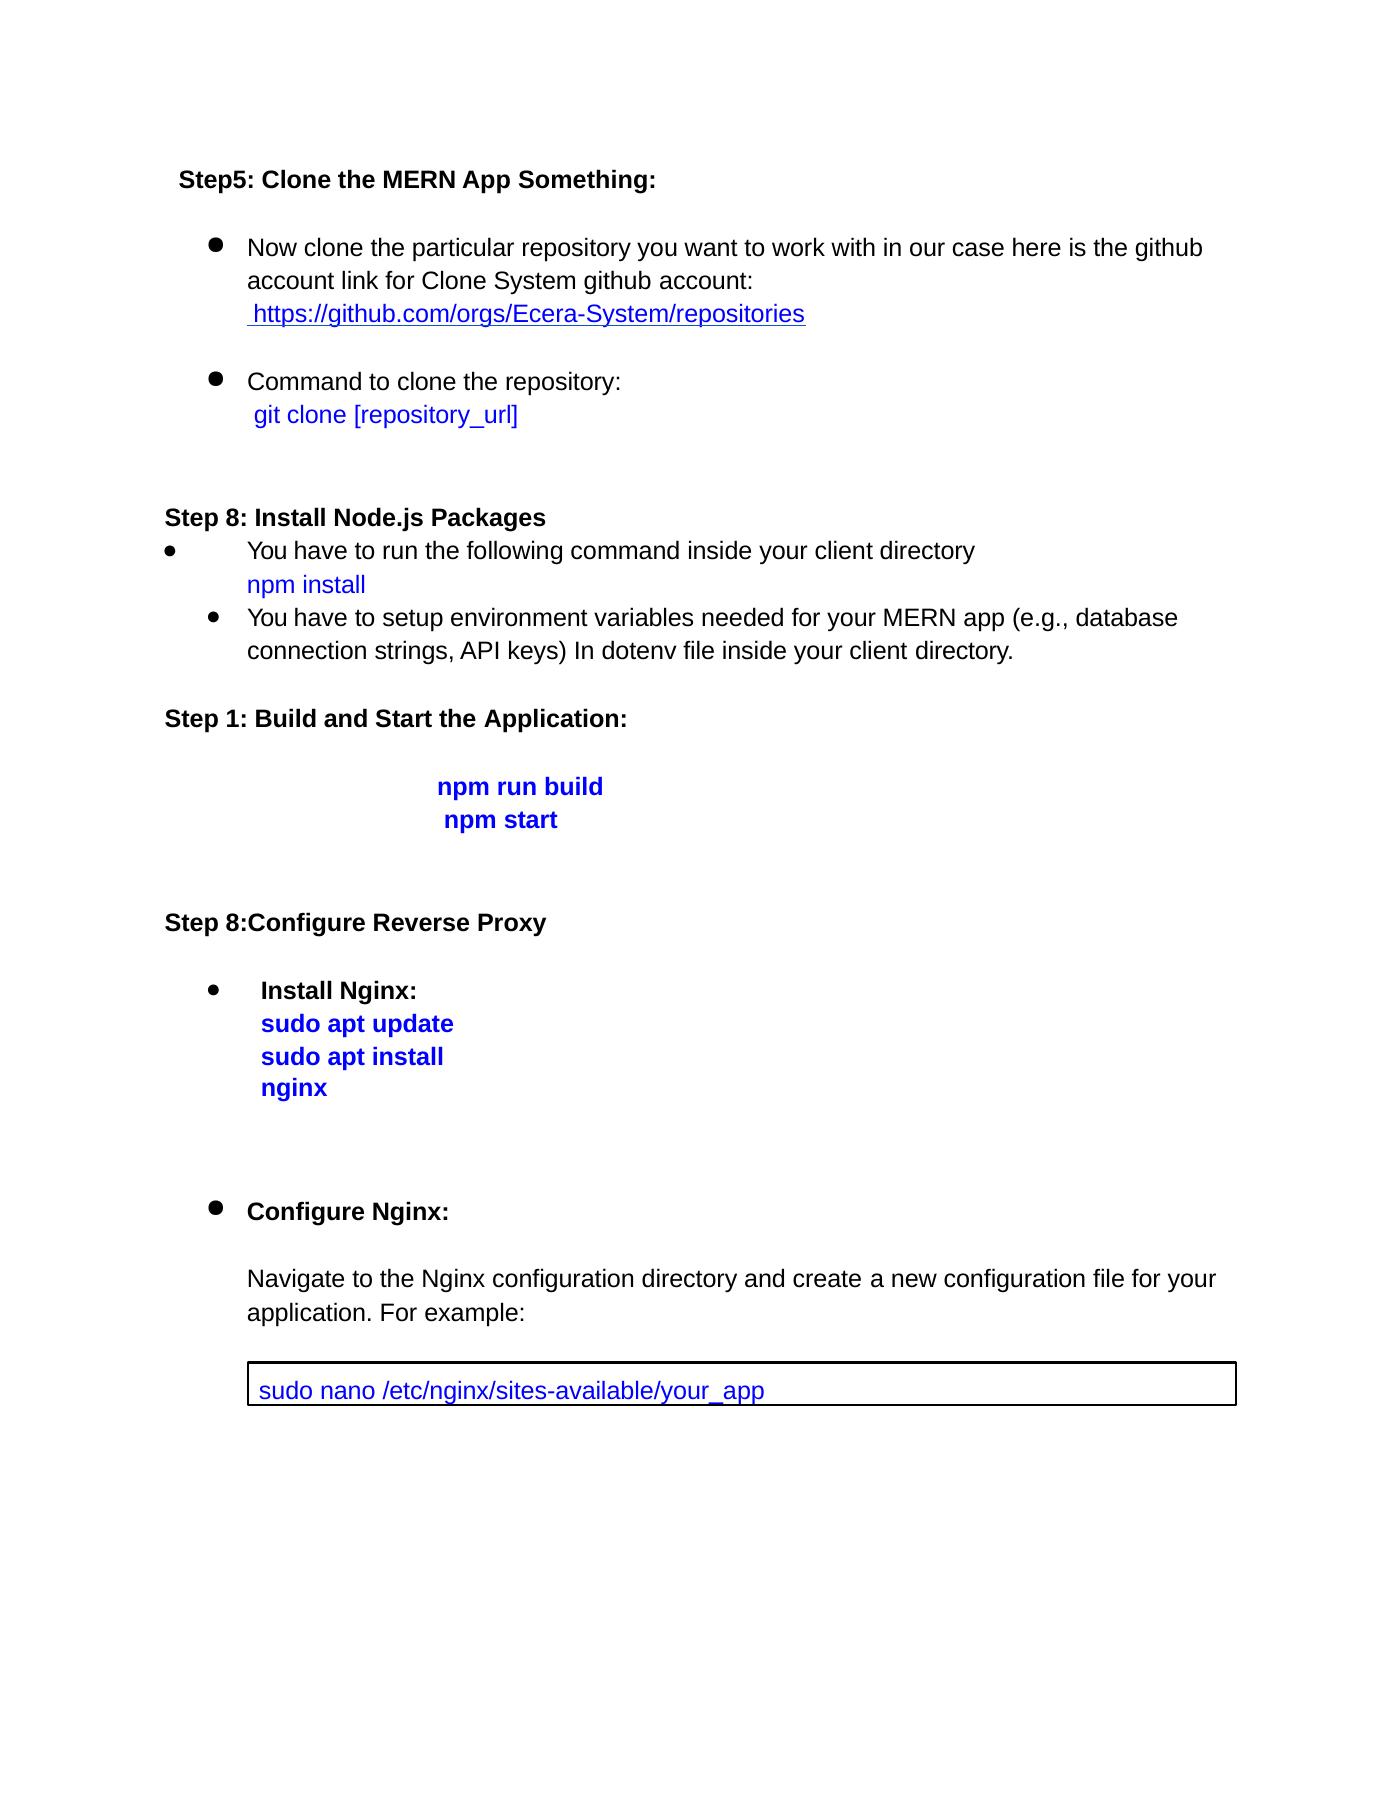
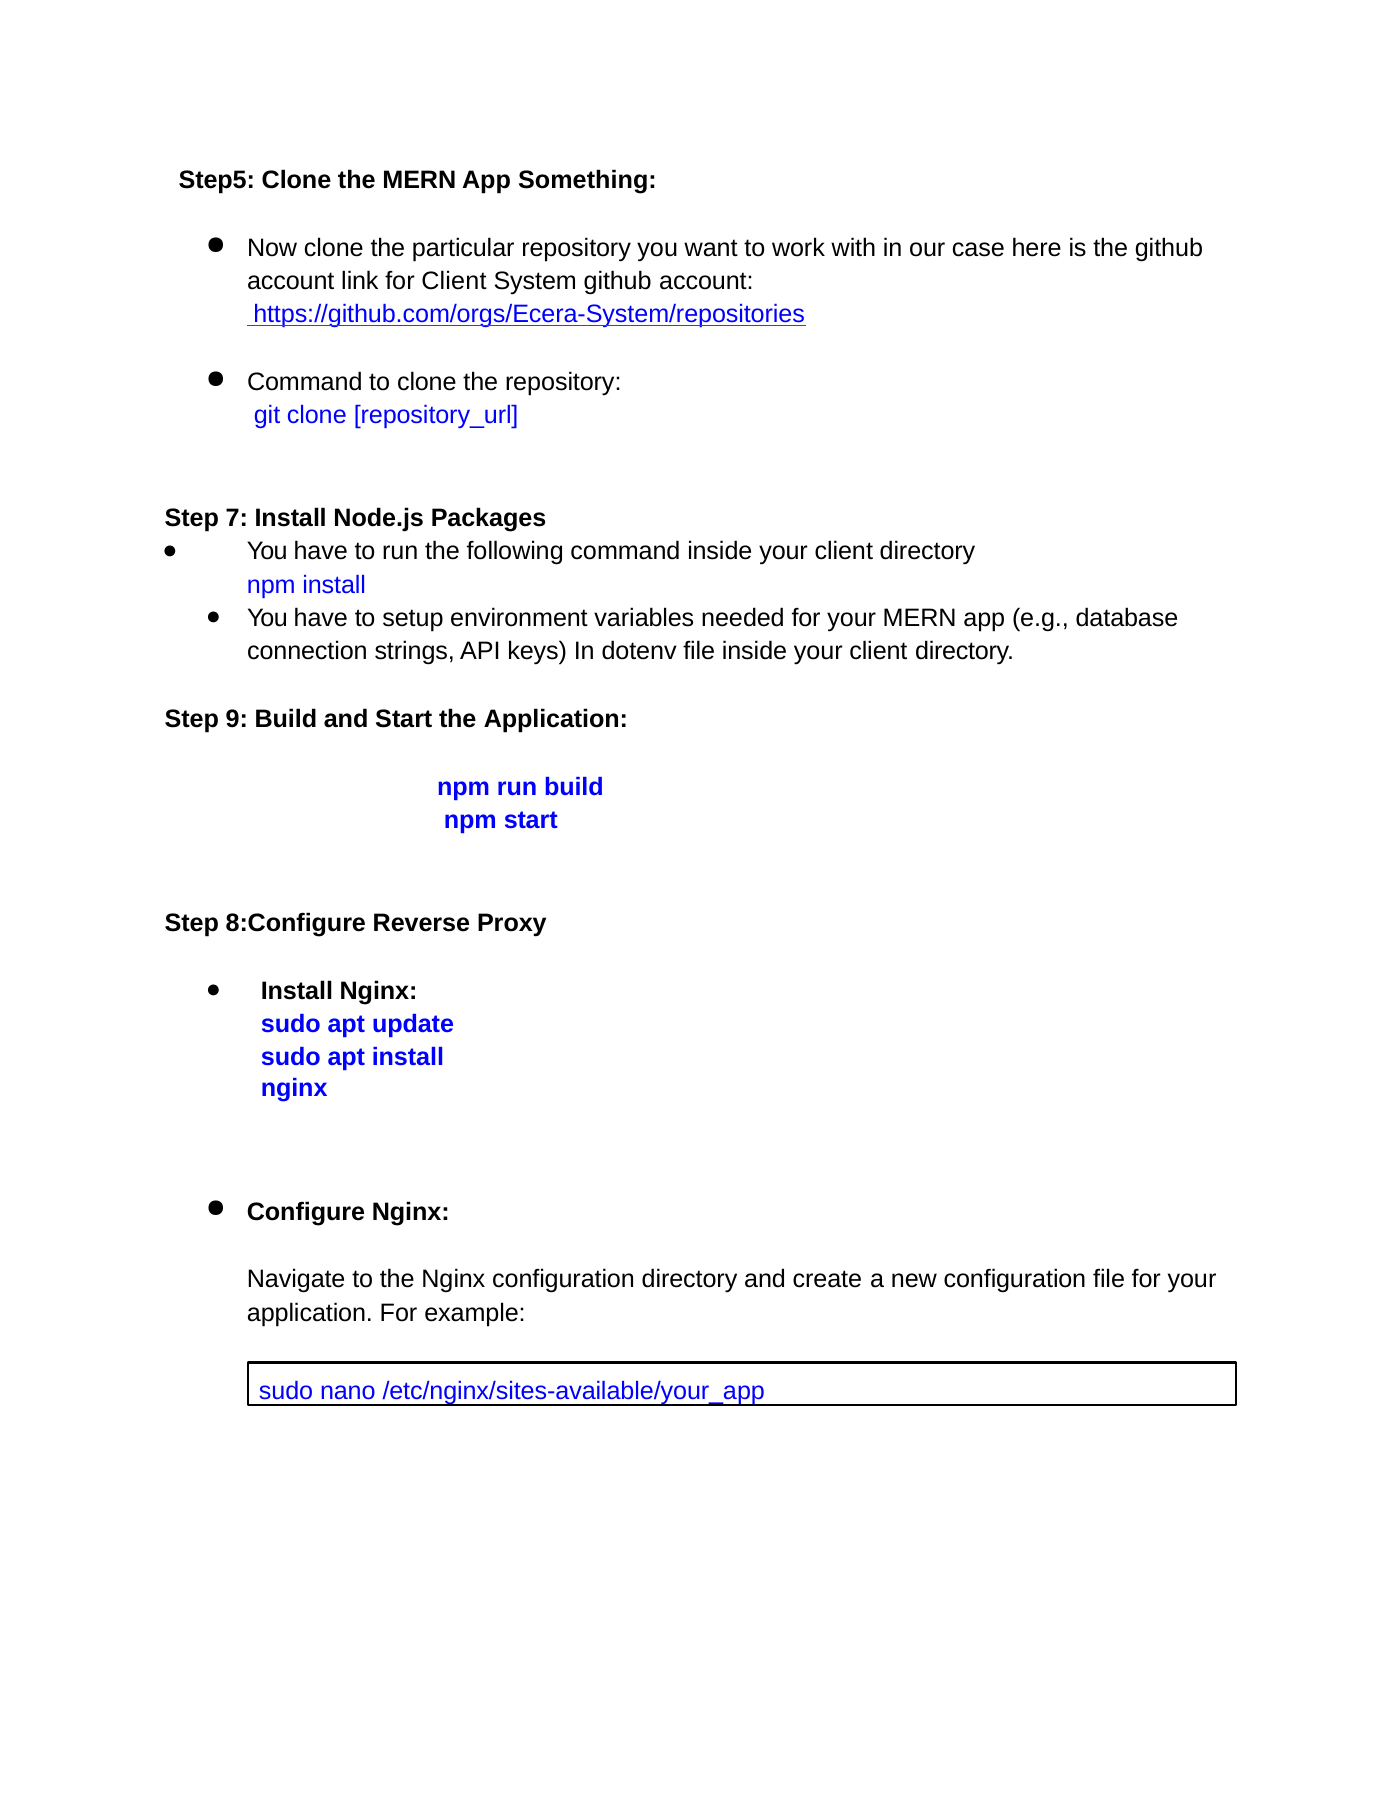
for Clone: Clone -> Client
8: 8 -> 7
1: 1 -> 9
